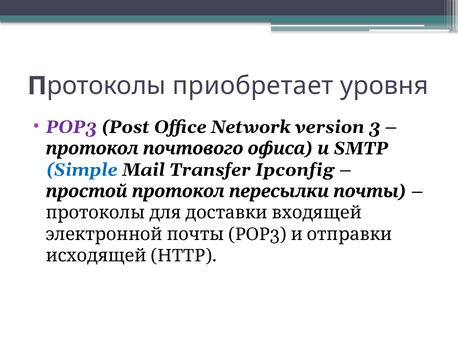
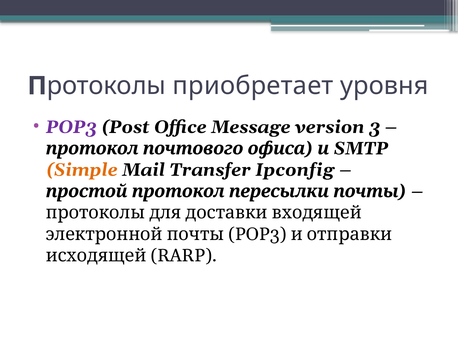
Network: Network -> Message
Simple colour: blue -> orange
HTTP: HTTP -> RARP
